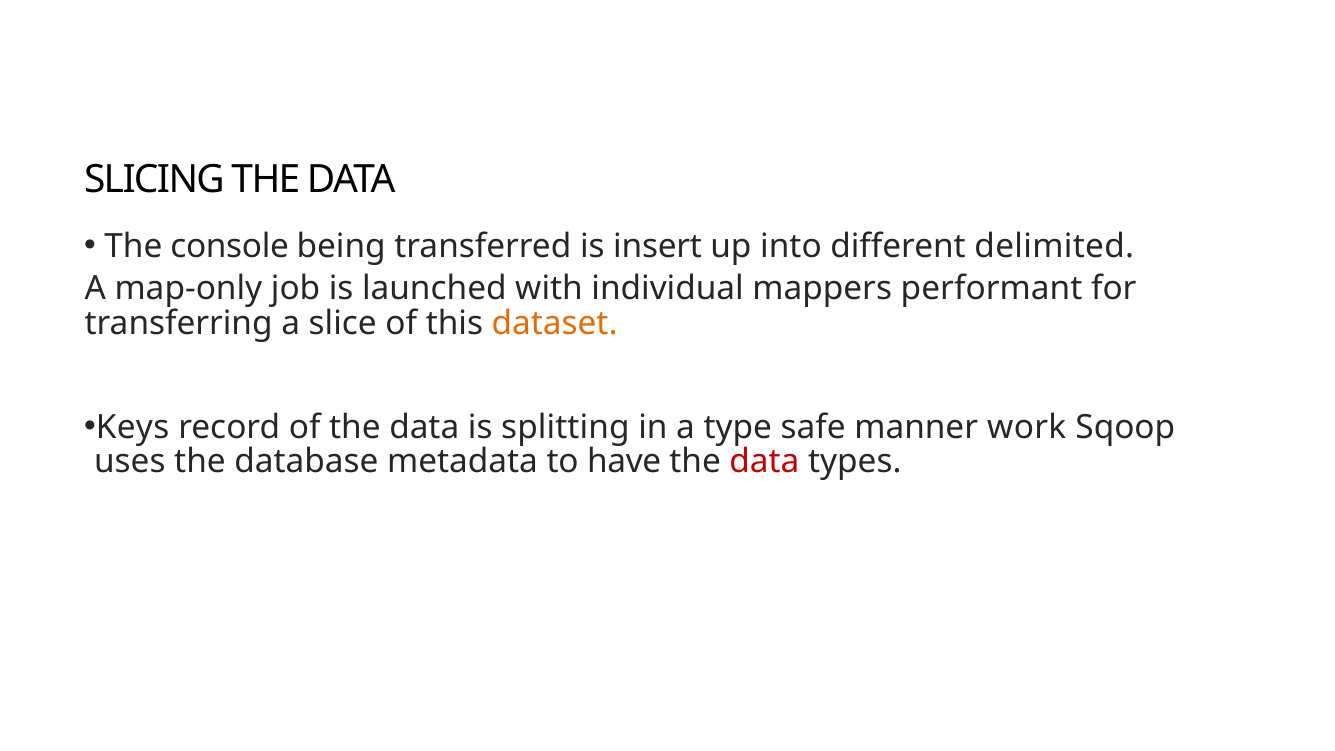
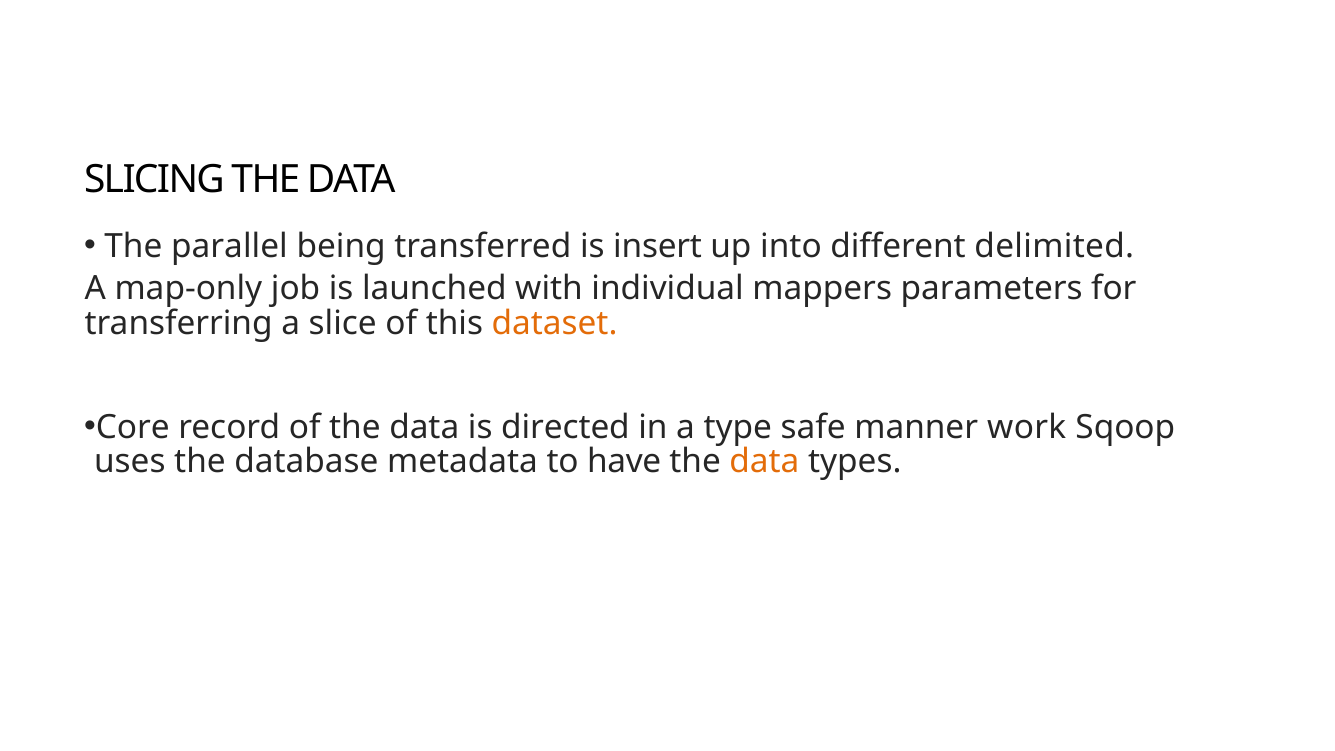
console: console -> parallel
performant: performant -> parameters
Keys: Keys -> Core
splitting: splitting -> directed
data at (764, 461) colour: red -> orange
